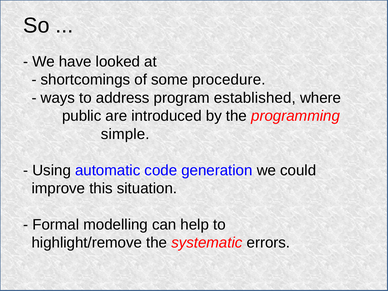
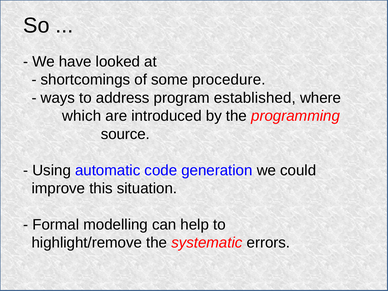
public: public -> which
simple: simple -> source
